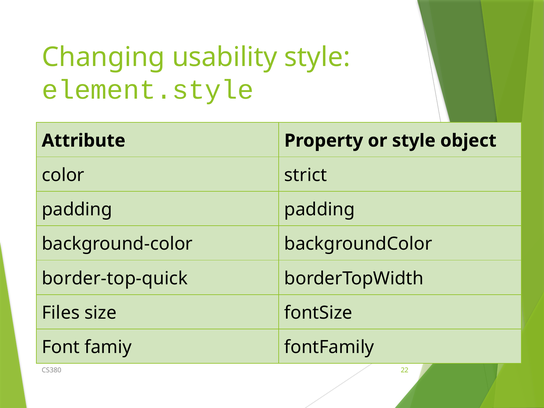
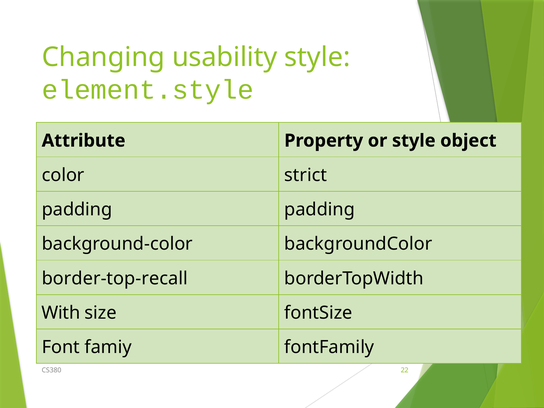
border-top-quick: border-top-quick -> border-top-recall
Files: Files -> With
